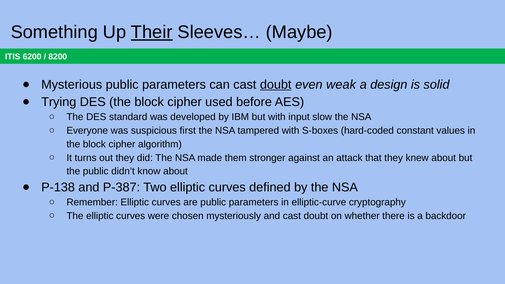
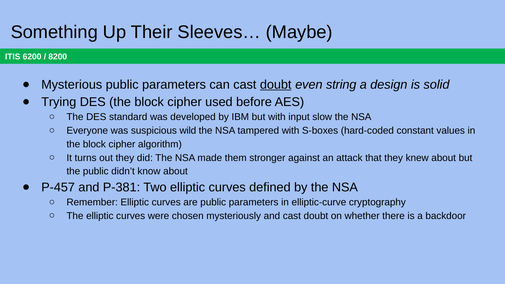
Their underline: present -> none
weak: weak -> string
first: first -> wild
P-138: P-138 -> P-457
P-387: P-387 -> P-381
